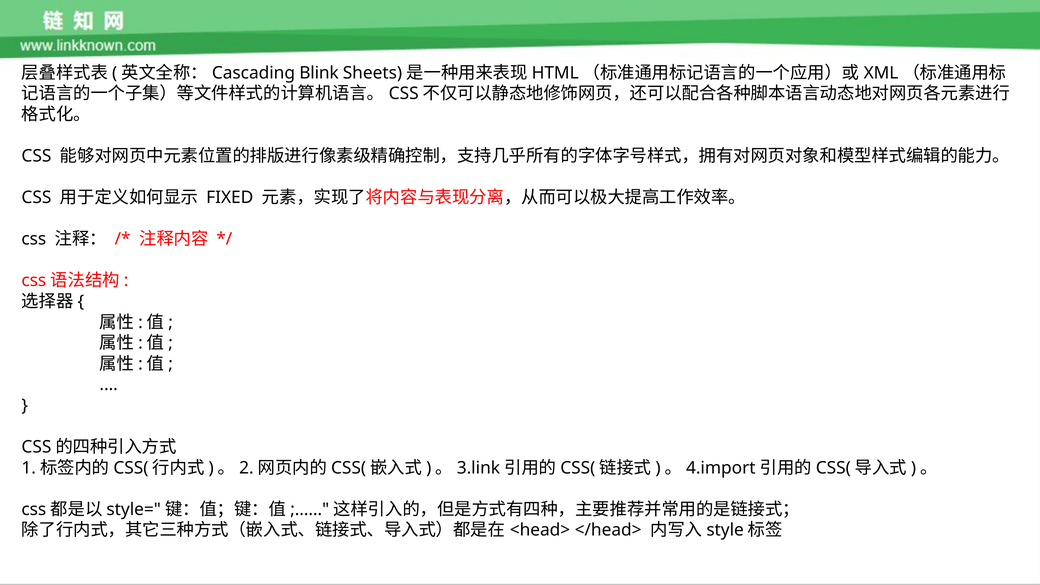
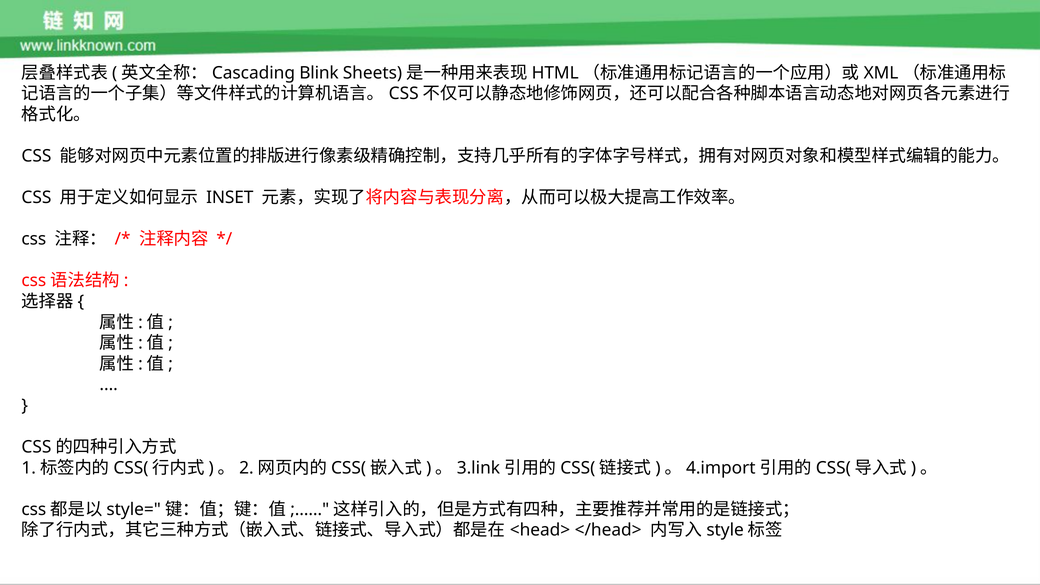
FIXED: FIXED -> INSET
